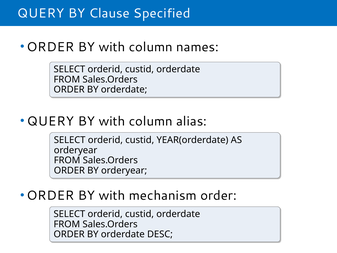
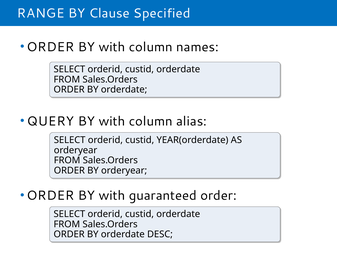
QUERY at (41, 13): QUERY -> RANGE
mechanism: mechanism -> guaranteed
